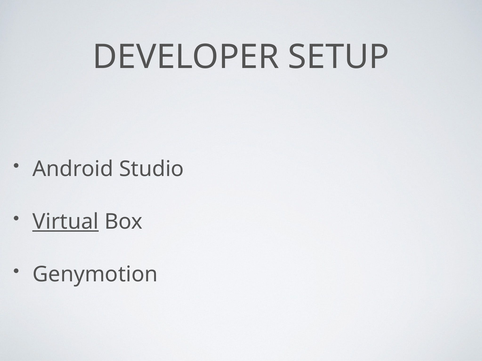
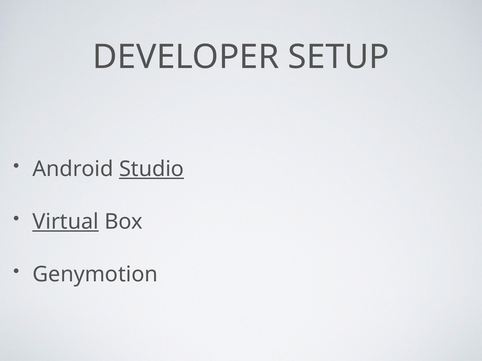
Studio underline: none -> present
